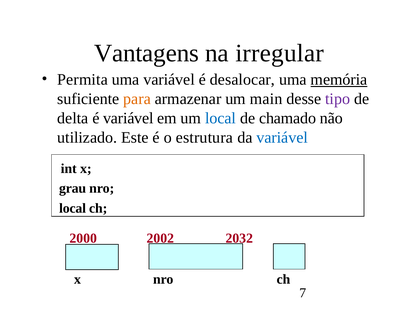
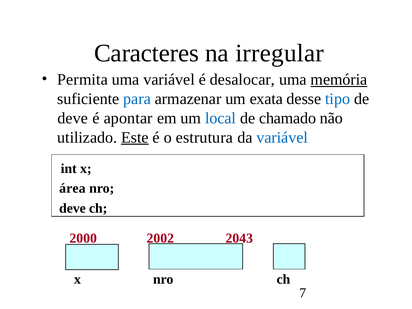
Vantagens: Vantagens -> Caracteres
para colour: orange -> blue
main: main -> exata
tipo colour: purple -> blue
delta at (73, 118): delta -> deve
é variável: variável -> apontar
Este underline: none -> present
grau: grau -> área
local at (73, 208): local -> deve
2032: 2032 -> 2043
